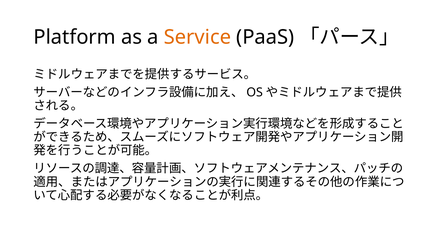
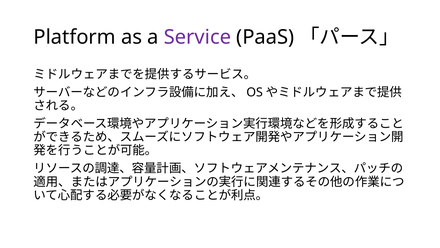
Service colour: orange -> purple
